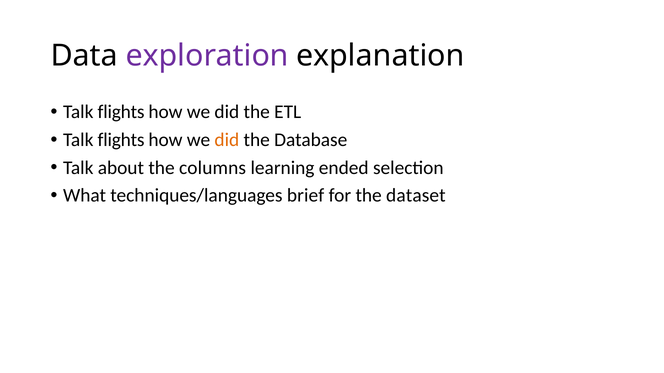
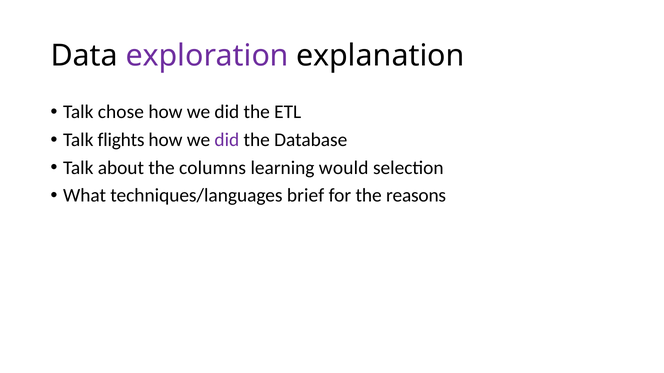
flights at (121, 112): flights -> chose
did at (227, 140) colour: orange -> purple
ended: ended -> would
dataset: dataset -> reasons
